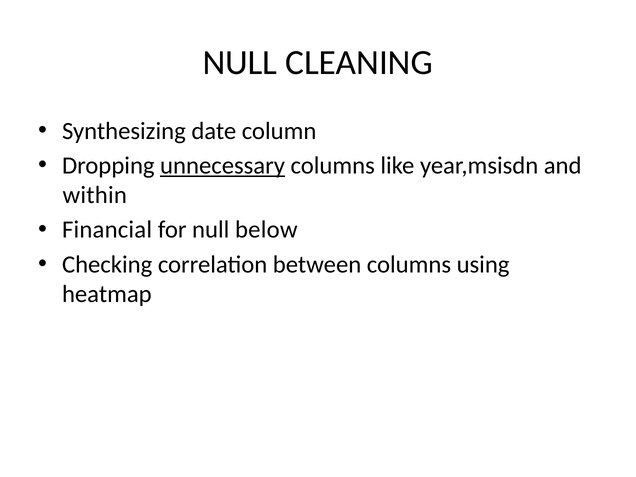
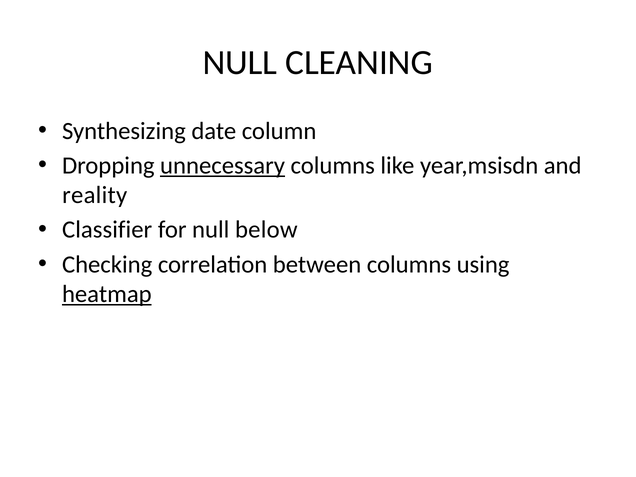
within: within -> reality
Financial: Financial -> Classifier
heatmap underline: none -> present
